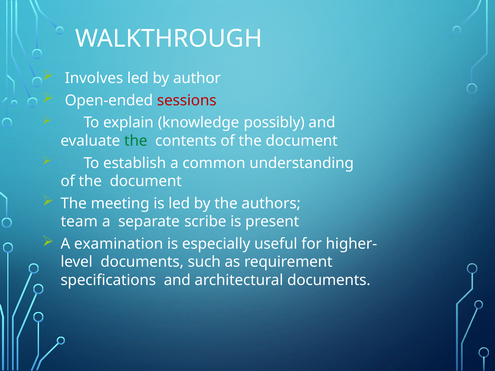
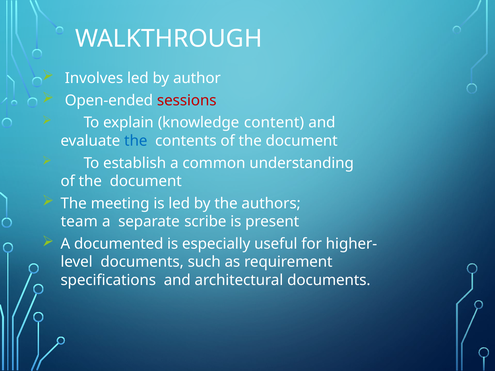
possibly: possibly -> content
the at (136, 141) colour: green -> blue
examination: examination -> documented
